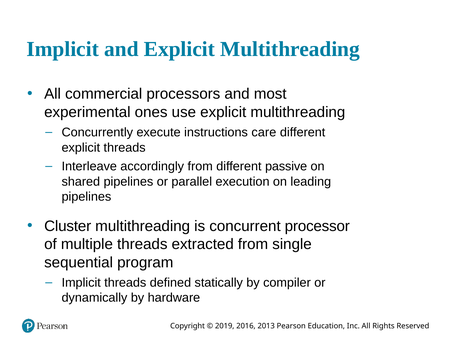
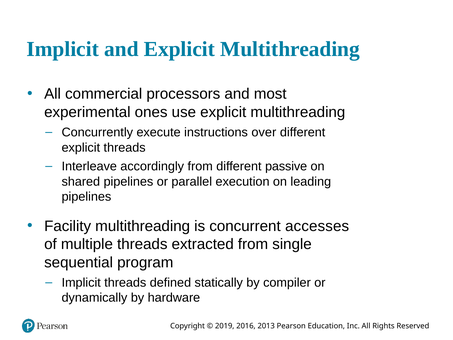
care: care -> over
Cluster: Cluster -> Facility
processor: processor -> accesses
